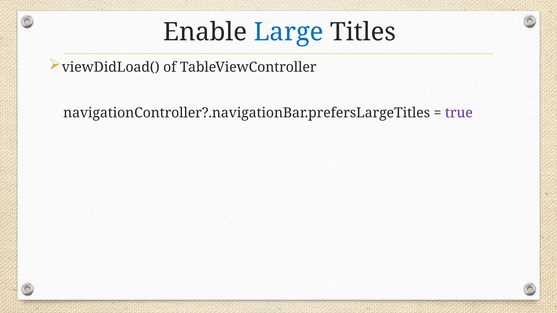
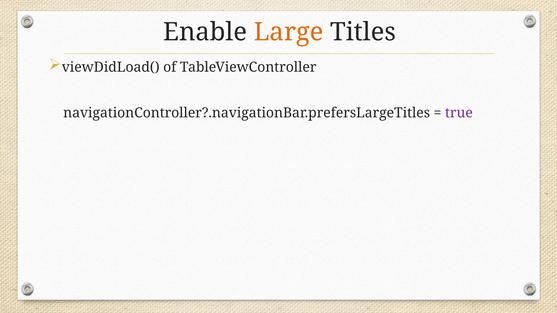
Large colour: blue -> orange
